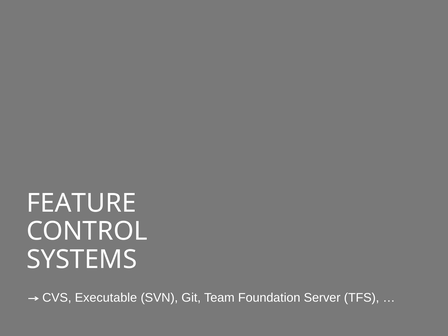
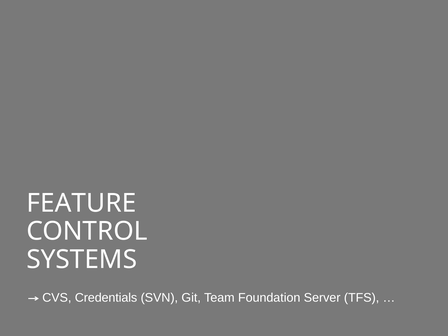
Executable: Executable -> Credentials
